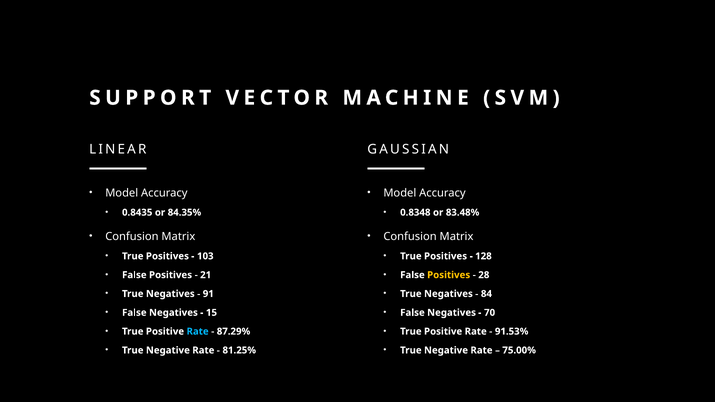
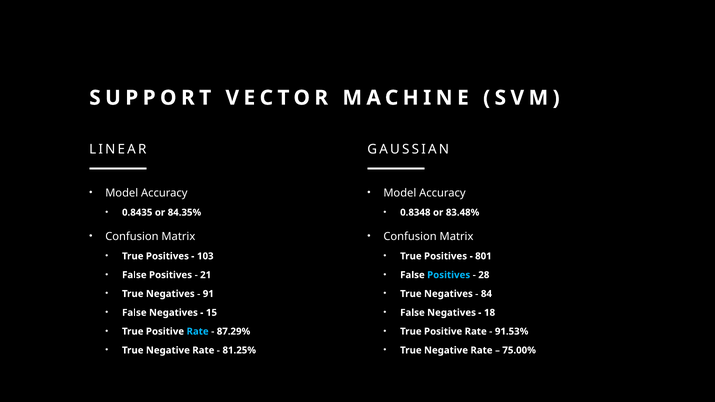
128: 128 -> 801
Positives at (449, 275) colour: yellow -> light blue
70: 70 -> 18
